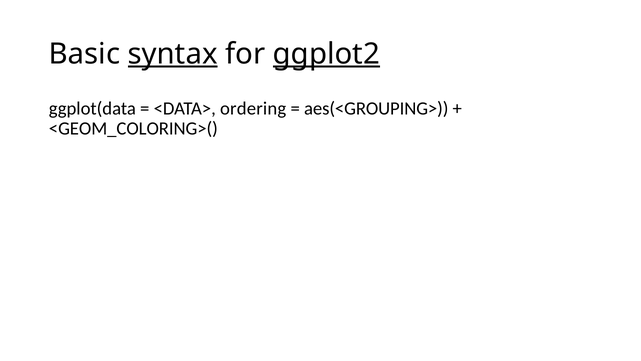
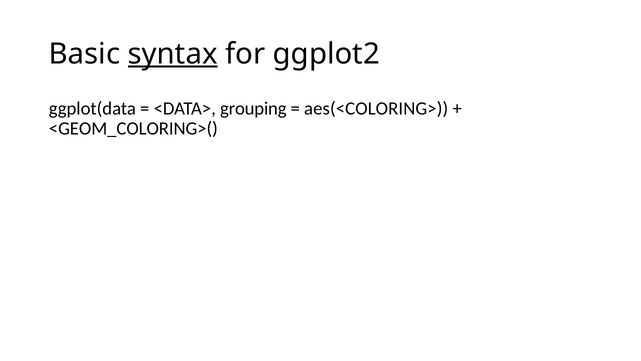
ggplot2 underline: present -> none
ordering: ordering -> grouping
aes(<GROUPING>: aes(<GROUPING> -> aes(<COLORING>
